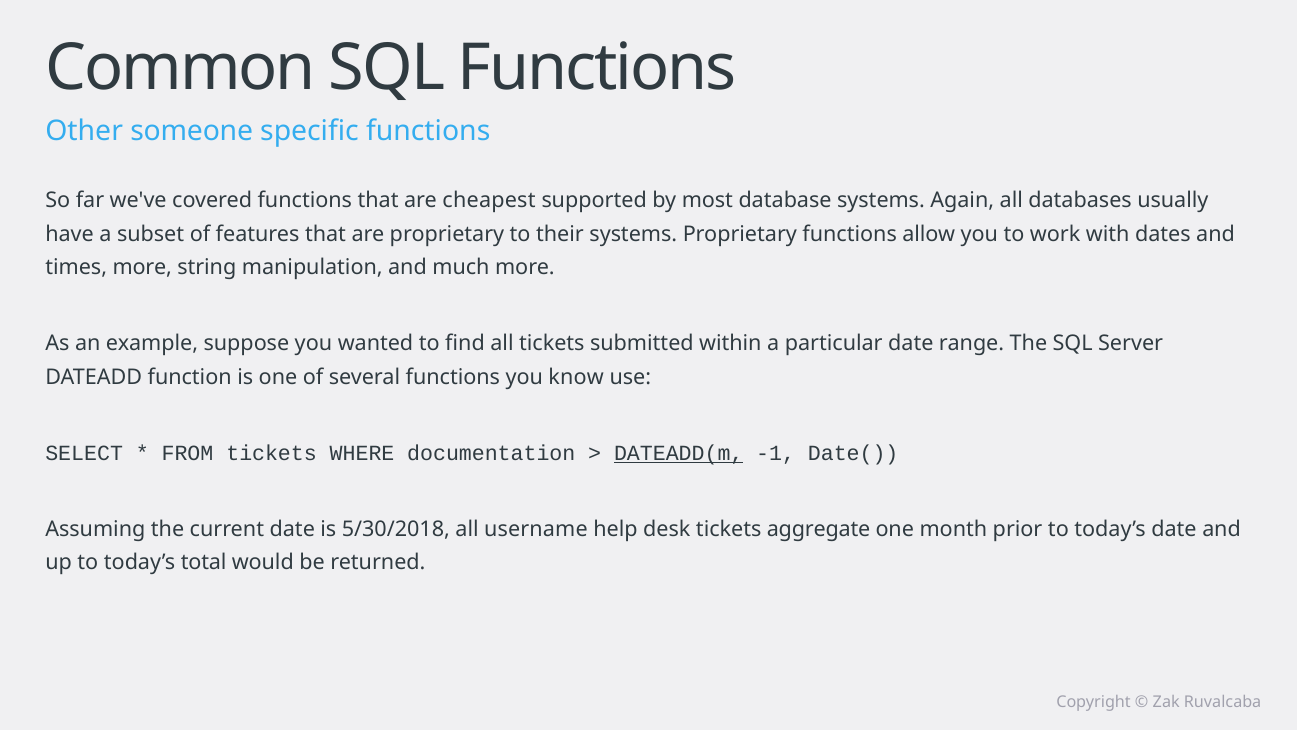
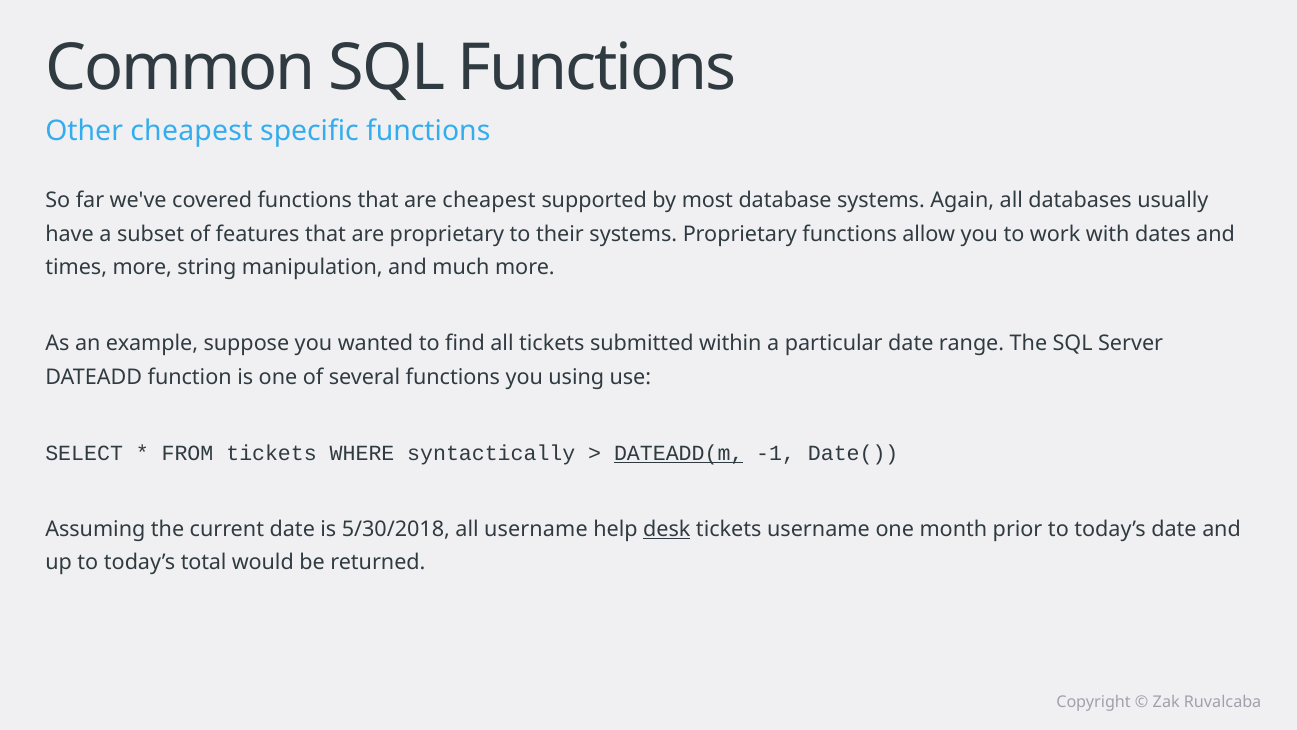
Other someone: someone -> cheapest
know: know -> using
documentation: documentation -> syntactically
desk underline: none -> present
tickets aggregate: aggregate -> username
